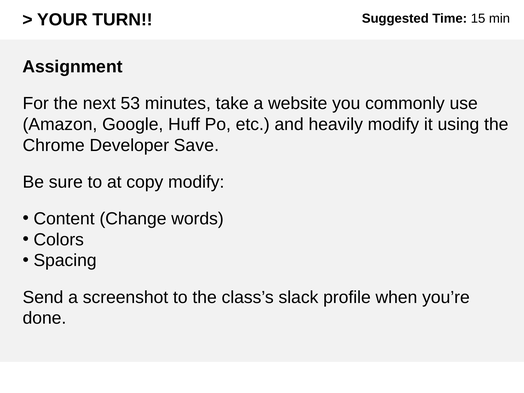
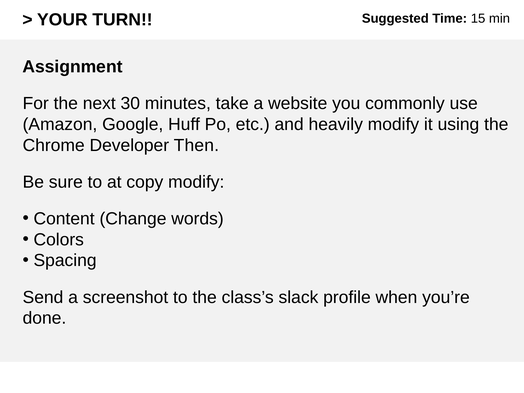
53: 53 -> 30
Save: Save -> Then
